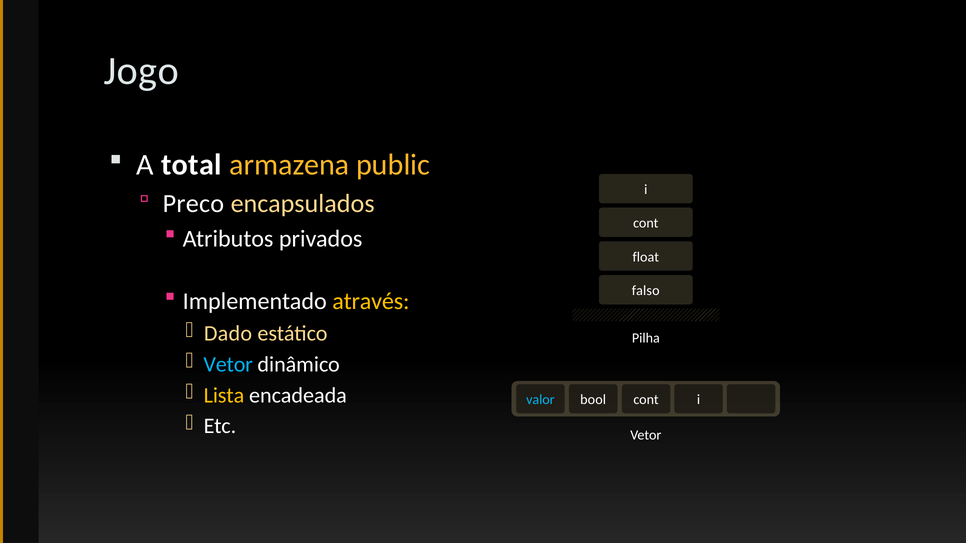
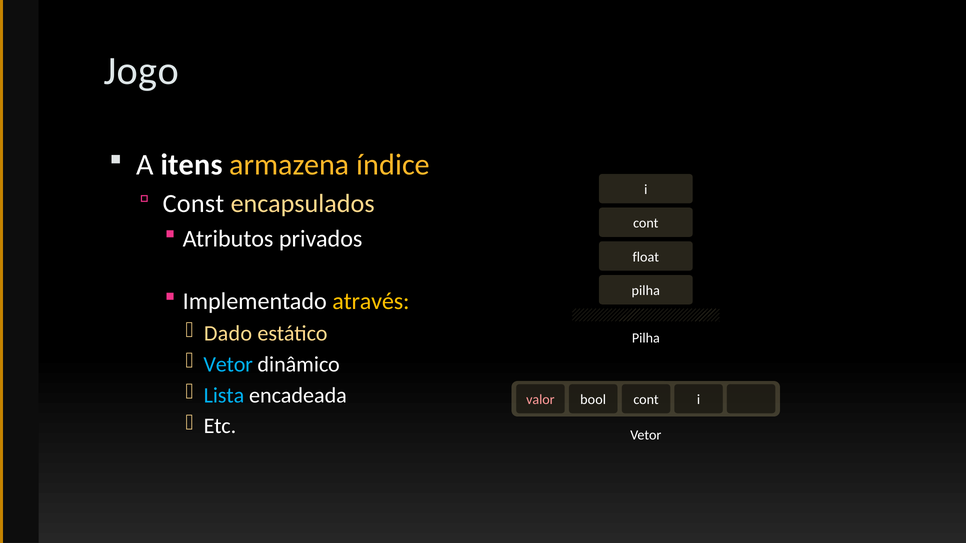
total: total -> itens
public: public -> índice
Preco: Preco -> Const
falso at (646, 291): falso -> pilha
Lista colour: yellow -> light blue
valor colour: light blue -> pink
